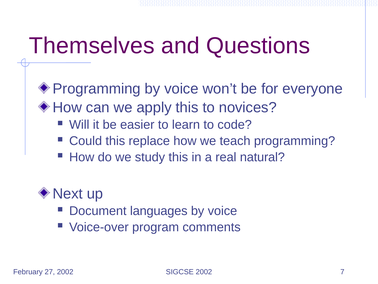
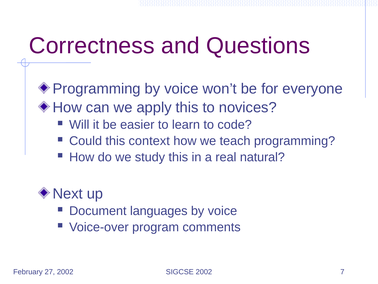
Themselves: Themselves -> Correctness
replace: replace -> context
